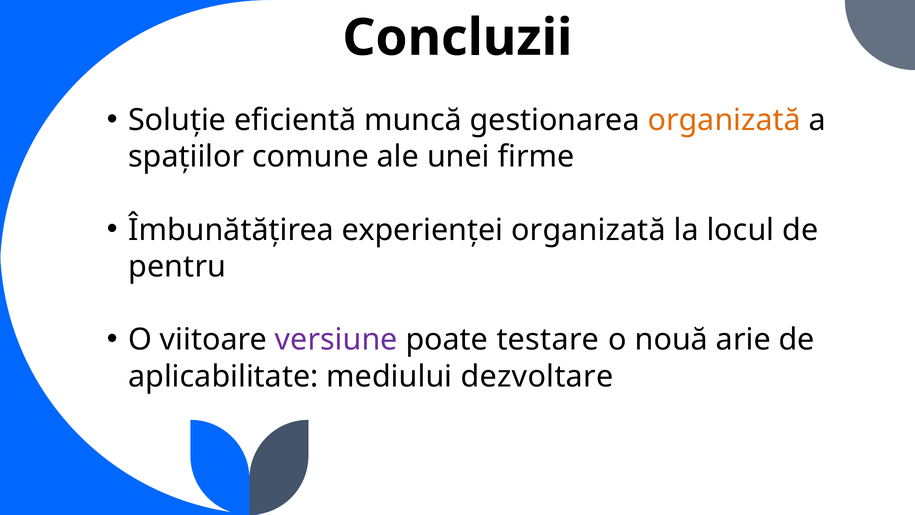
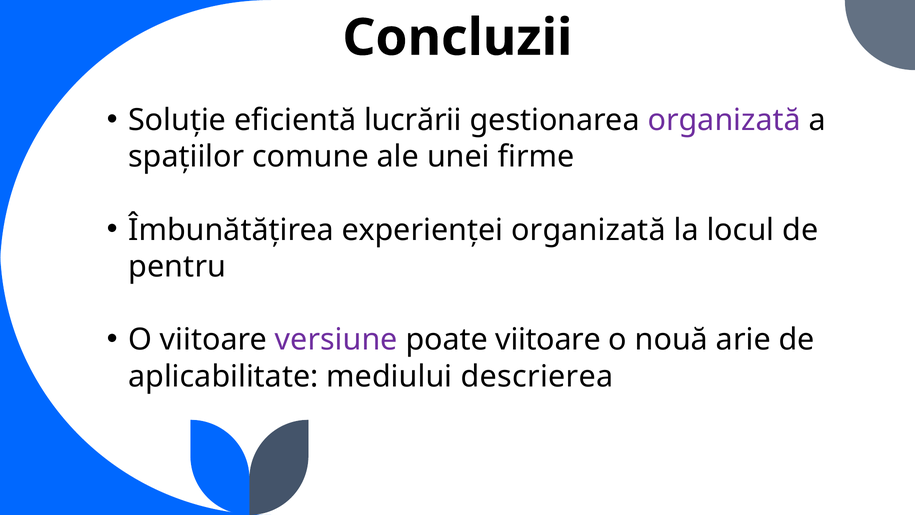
muncă: muncă -> lucrării
organizată at (724, 120) colour: orange -> purple
poate testare: testare -> viitoare
dezvoltare: dezvoltare -> descrierea
